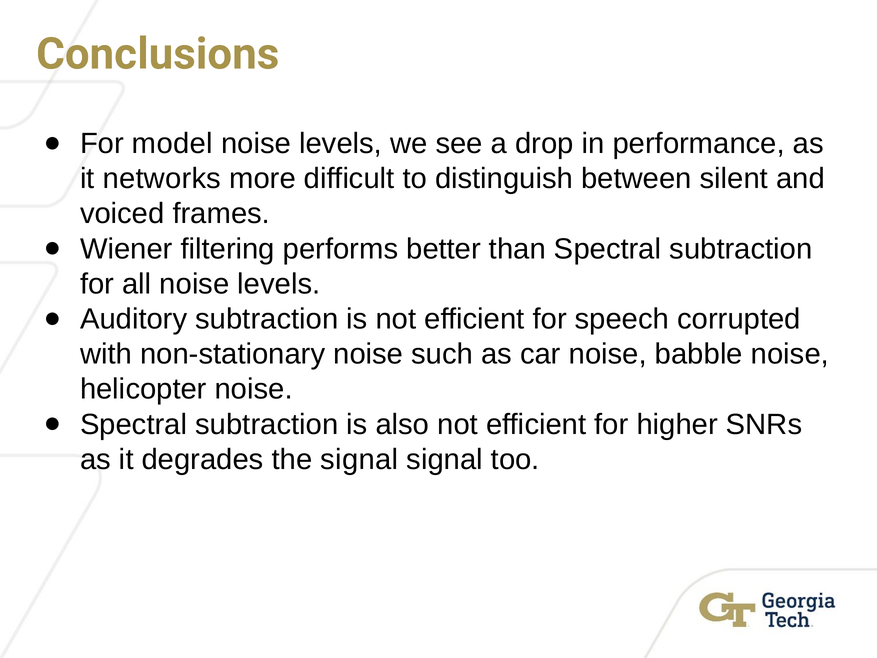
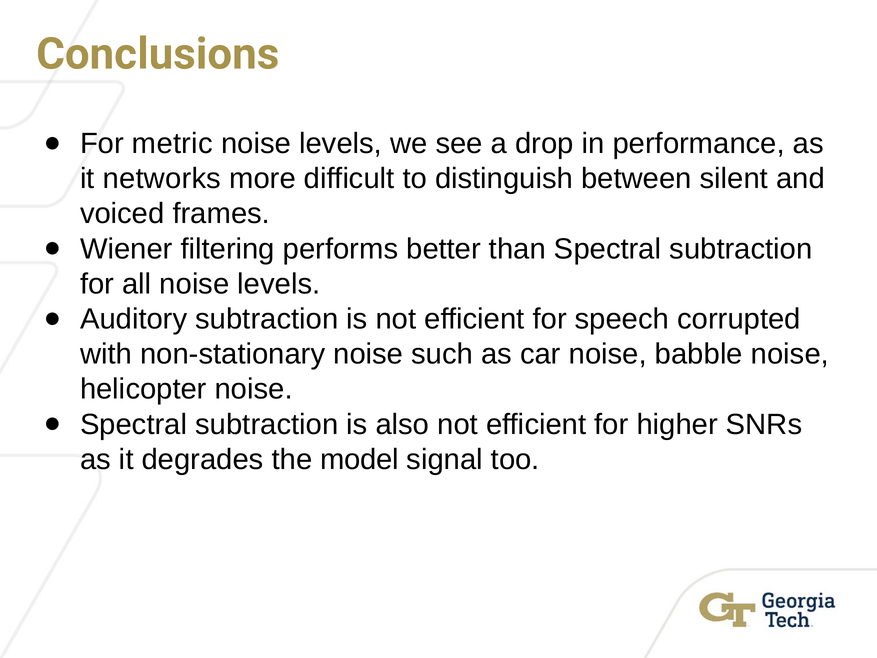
model: model -> metric
the signal: signal -> model
